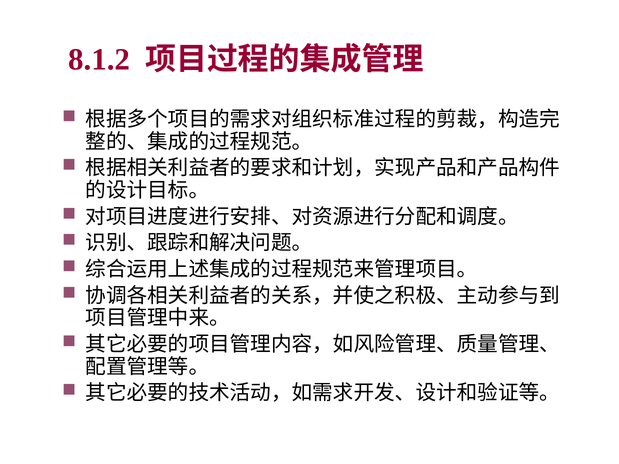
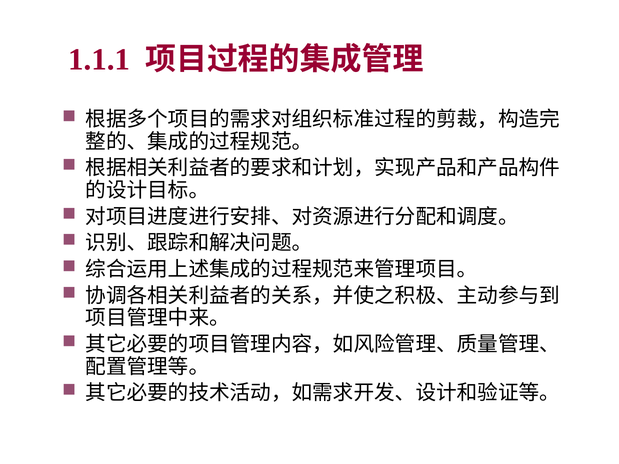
8.1.2: 8.1.2 -> 1.1.1
